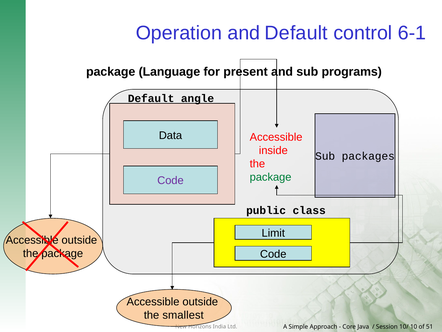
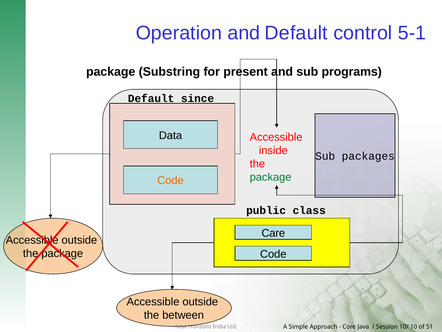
6-1: 6-1 -> 5-1
Language: Language -> Substring
angle: angle -> since
Code at (170, 180) colour: purple -> orange
Limit: Limit -> Care
smallest: smallest -> between
